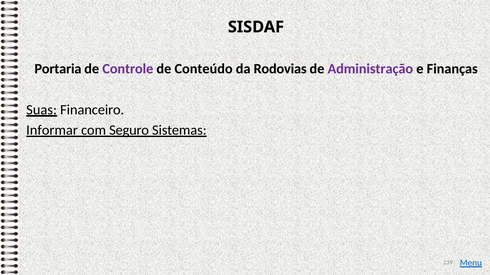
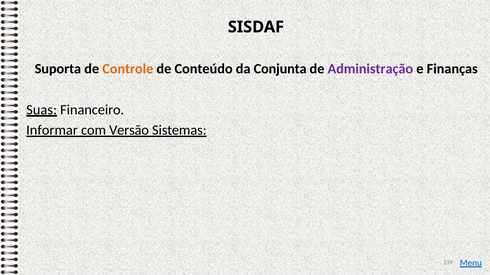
Portaria: Portaria -> Suporta
Controle colour: purple -> orange
Rodovias: Rodovias -> Conjunta
Seguro: Seguro -> Versão
